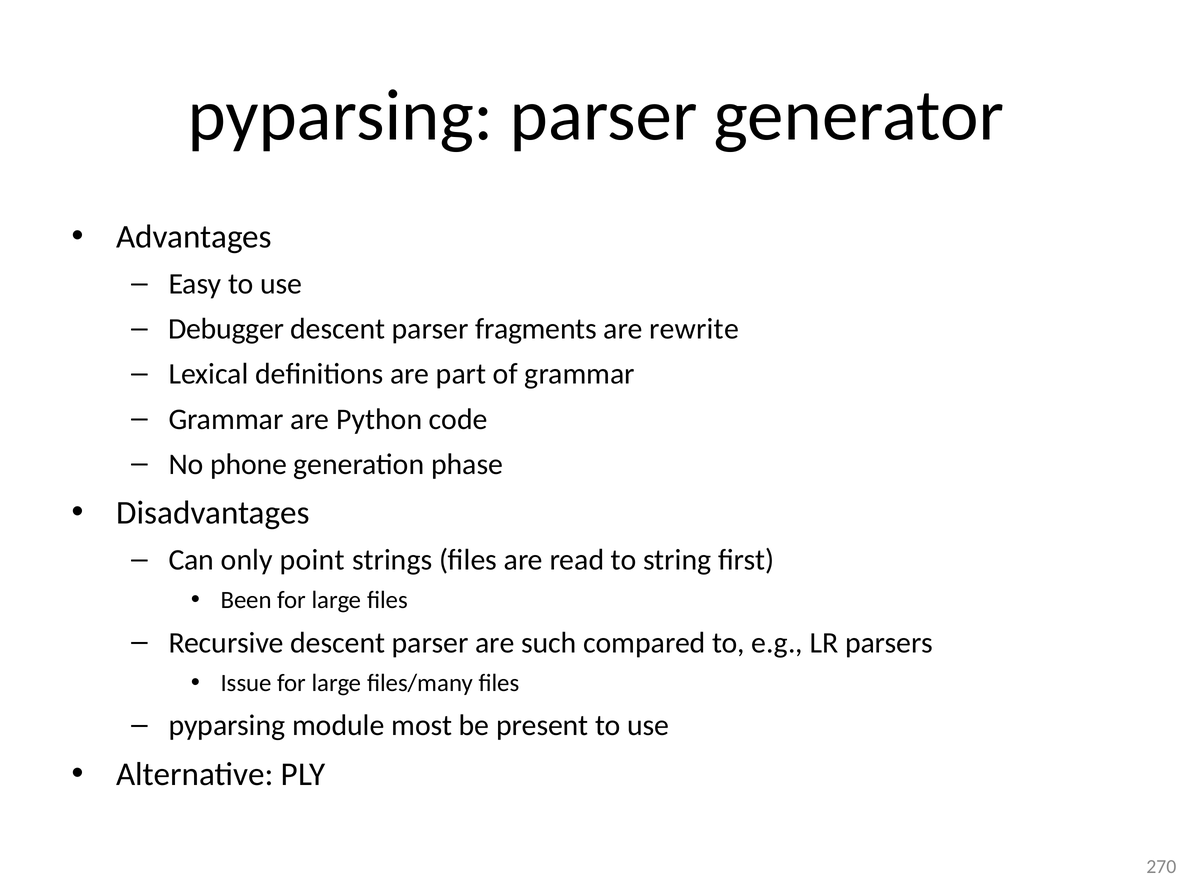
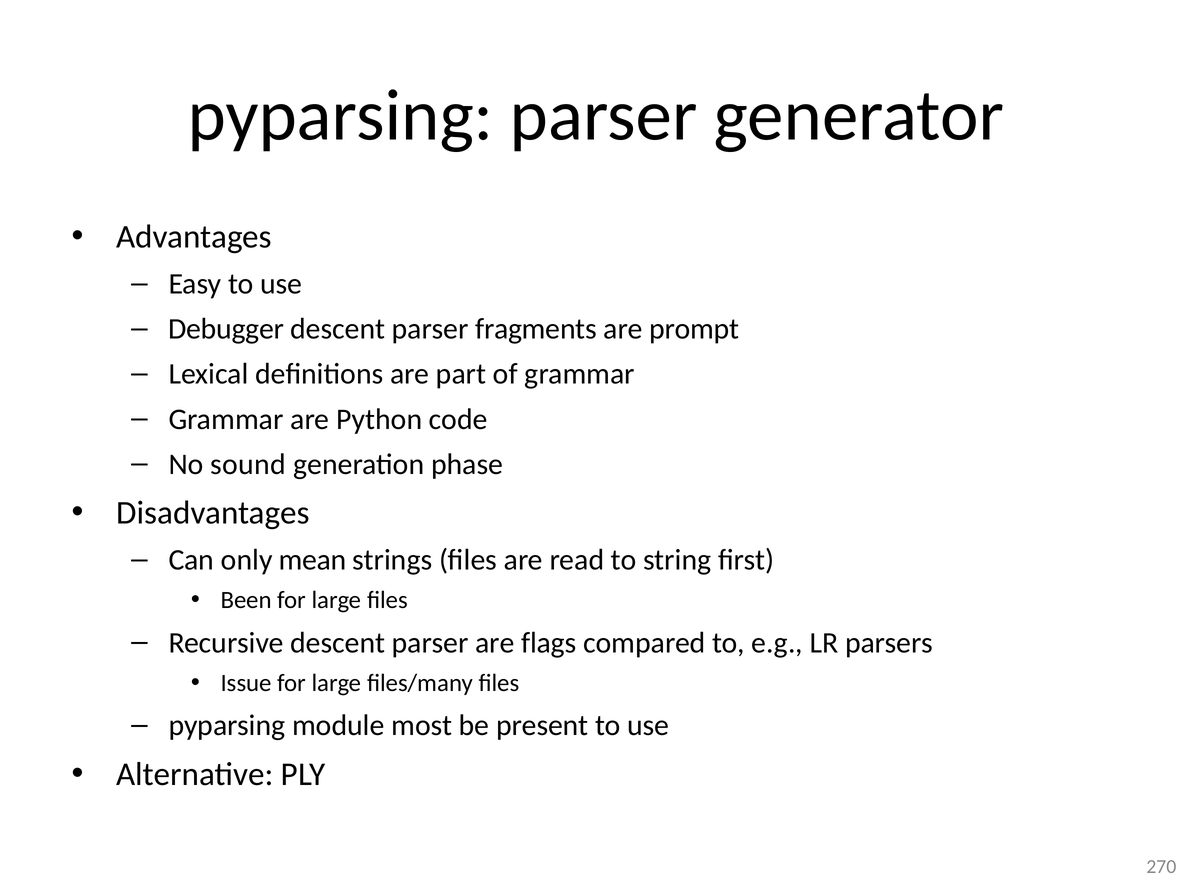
rewrite: rewrite -> prompt
phone: phone -> sound
point: point -> mean
such: such -> flags
